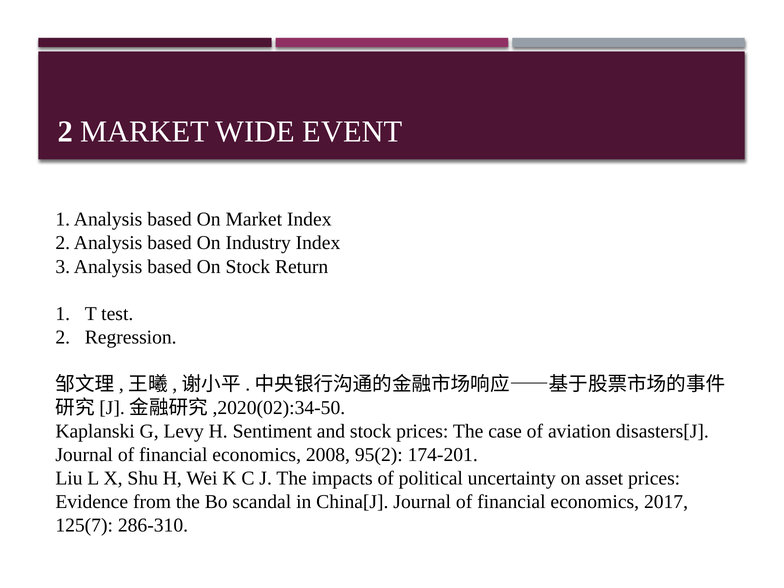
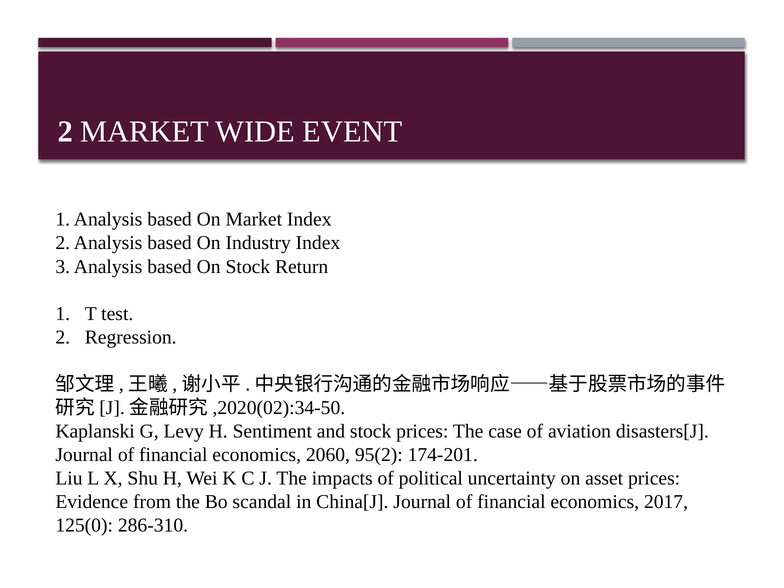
2008: 2008 -> 2060
125(7: 125(7 -> 125(0
